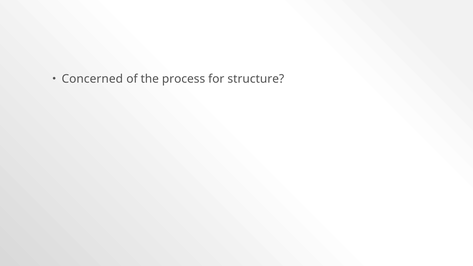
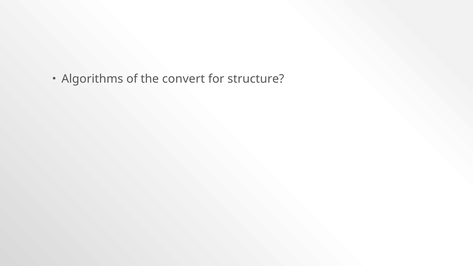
Concerned: Concerned -> Algorithms
process: process -> convert
